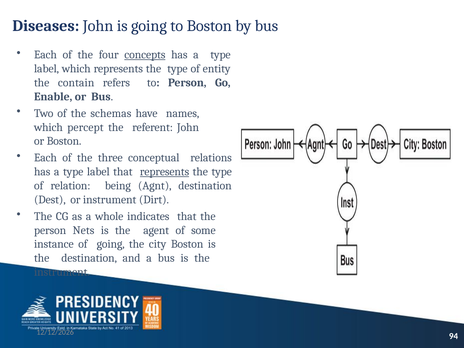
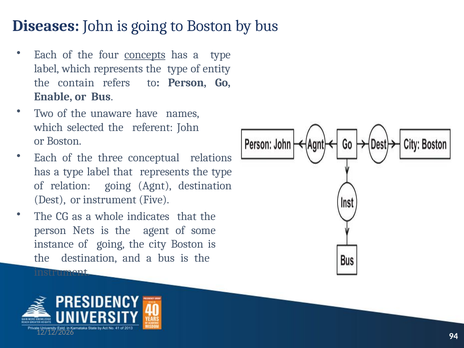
schemas: schemas -> unaware
percept: percept -> selected
represents at (165, 172) underline: present -> none
relation being: being -> going
Dirt: Dirt -> Five
